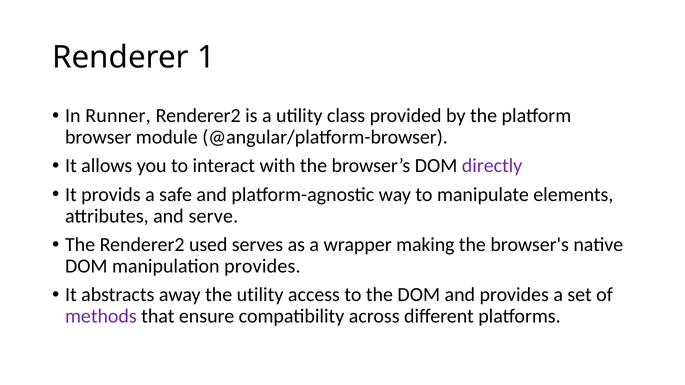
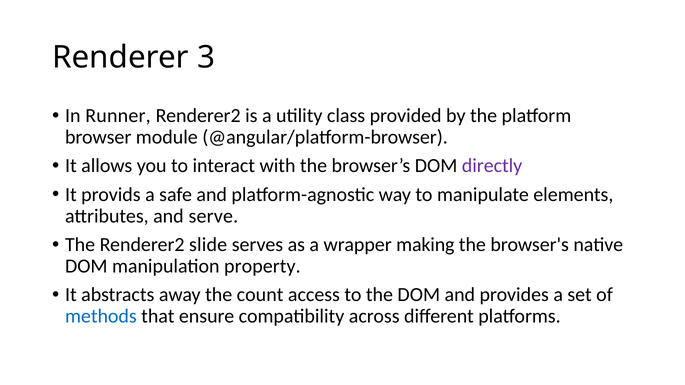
1: 1 -> 3
used: used -> slide
manipulation provides: provides -> property
the utility: utility -> count
methods colour: purple -> blue
